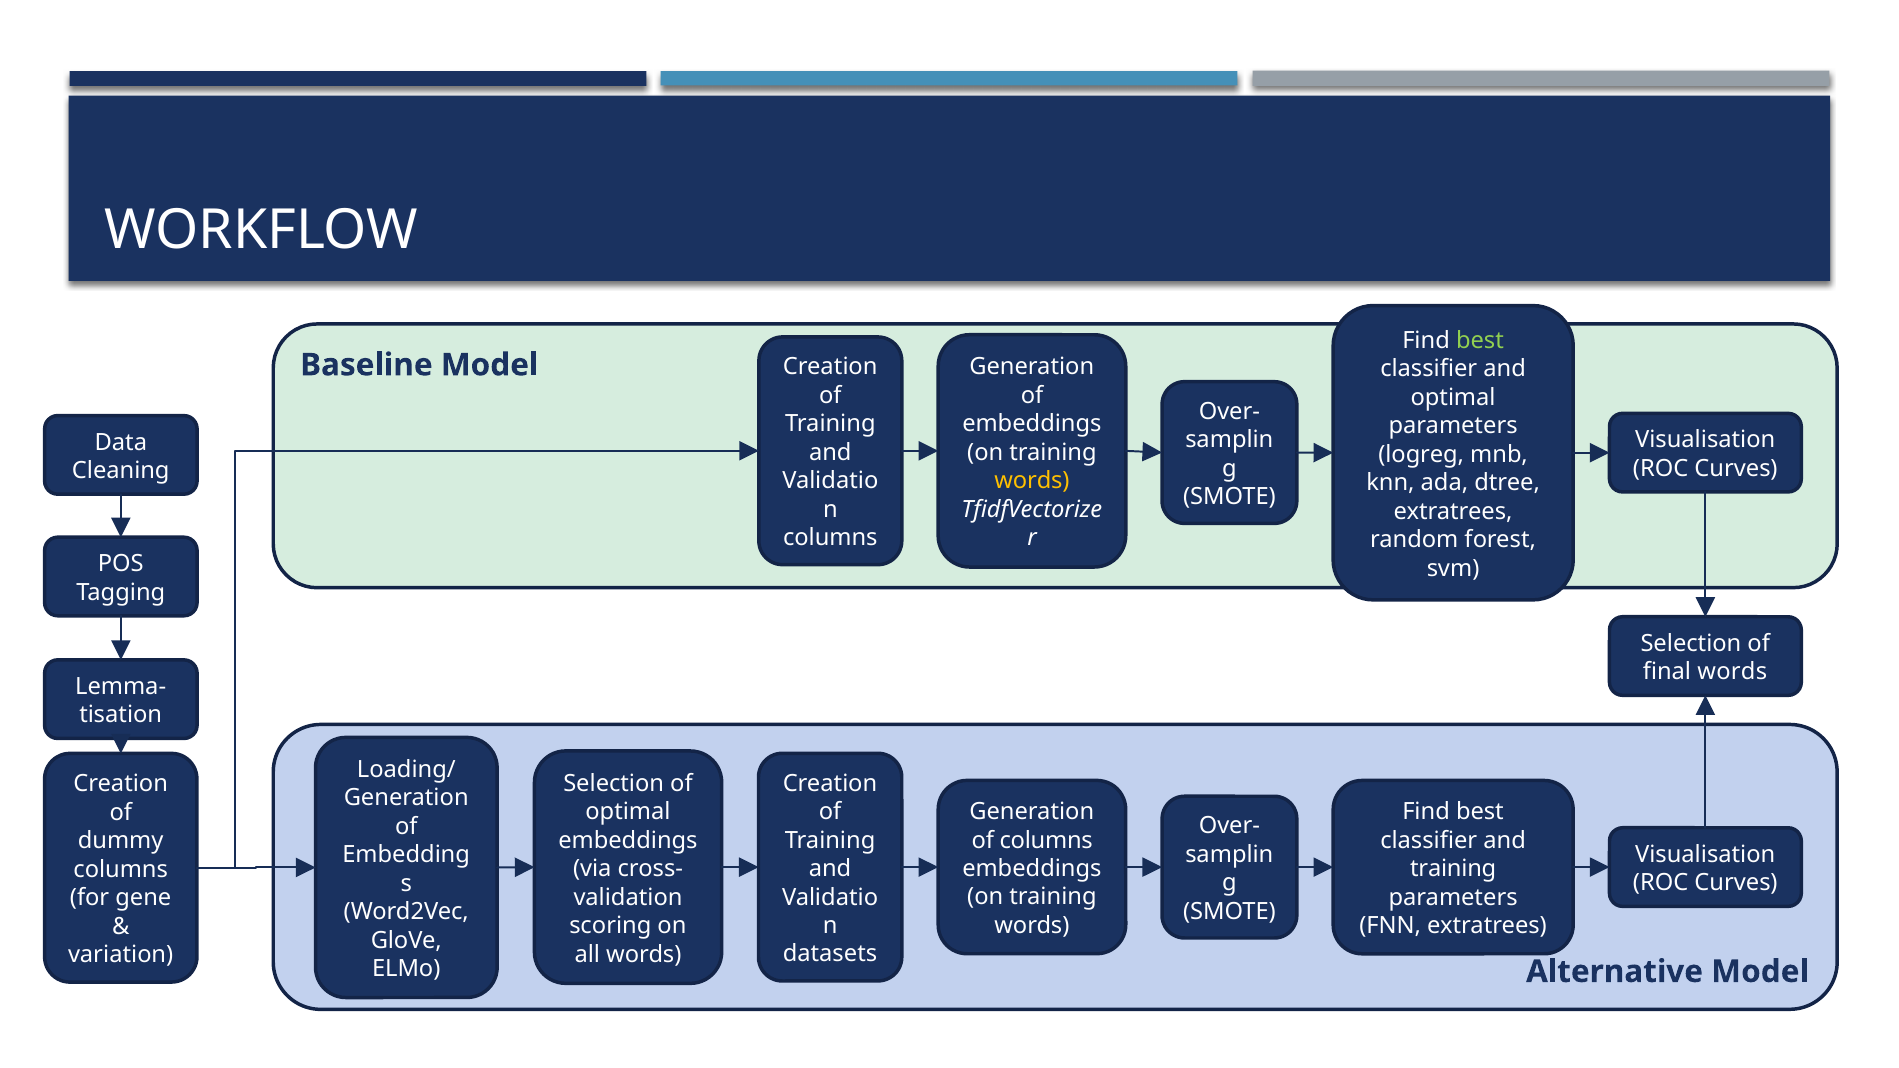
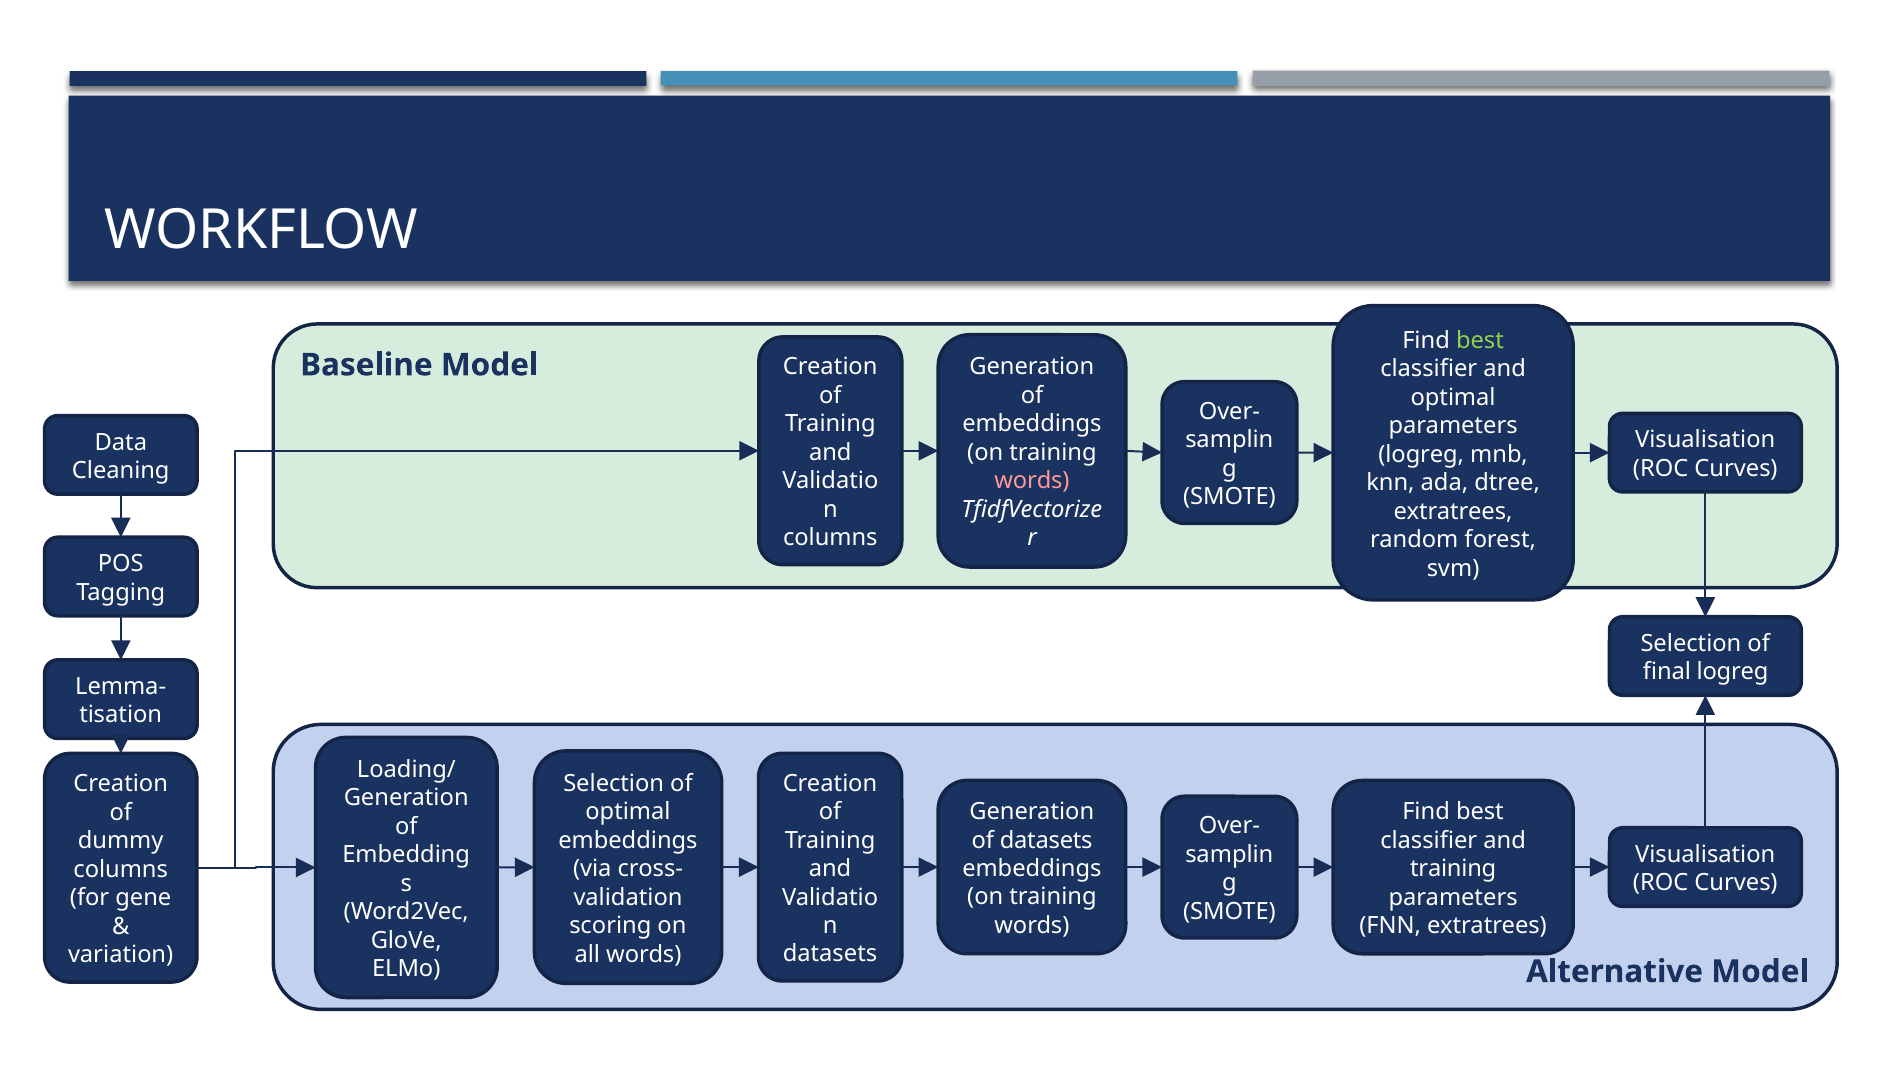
words at (1032, 481) colour: yellow -> pink
final words: words -> logreg
of columns: columns -> datasets
